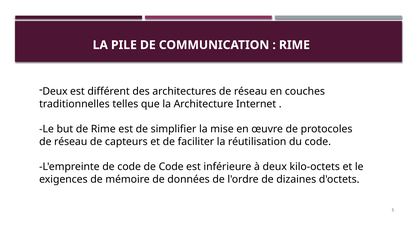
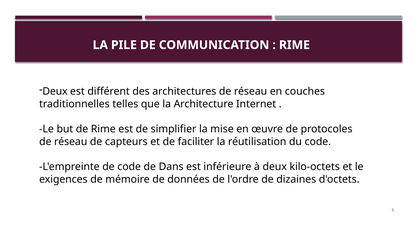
code de Code: Code -> Dans
